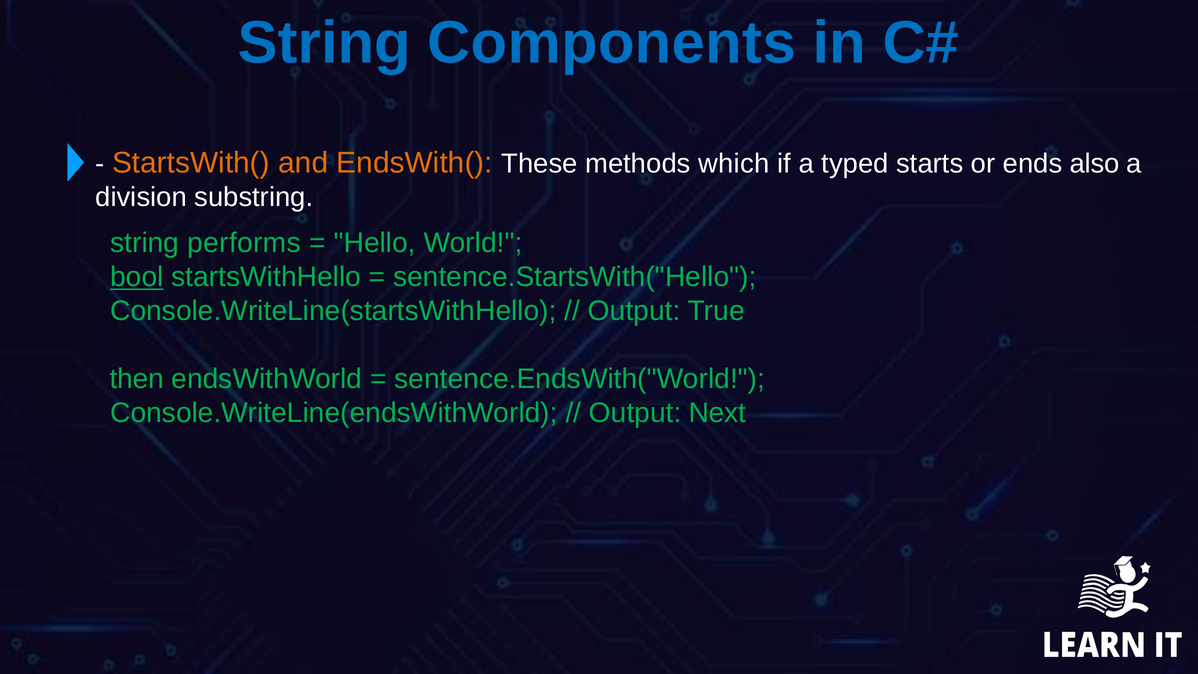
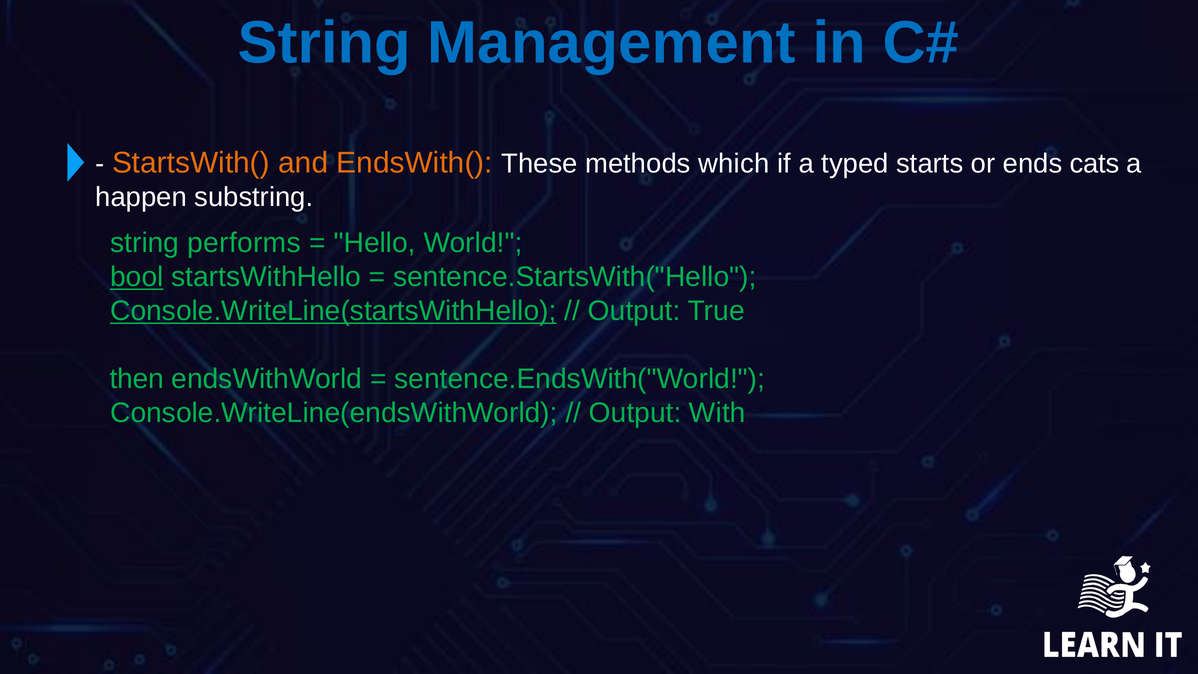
Components: Components -> Management
also: also -> cats
division: division -> happen
Console.WriteLine(startsWithHello underline: none -> present
Next: Next -> With
